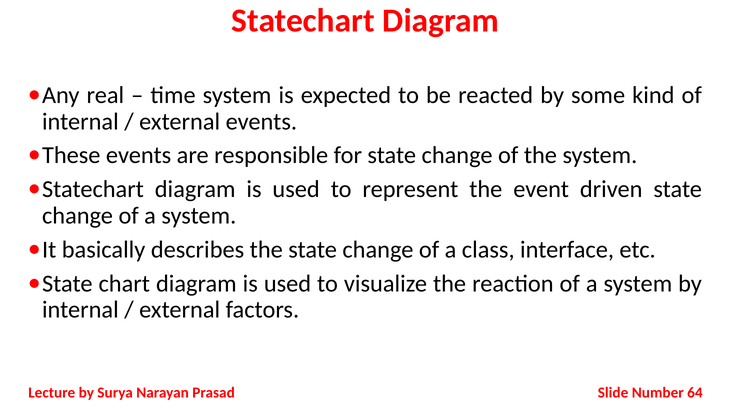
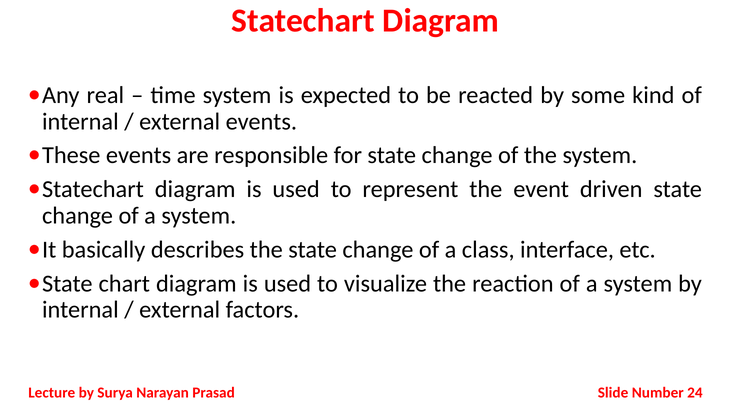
64: 64 -> 24
